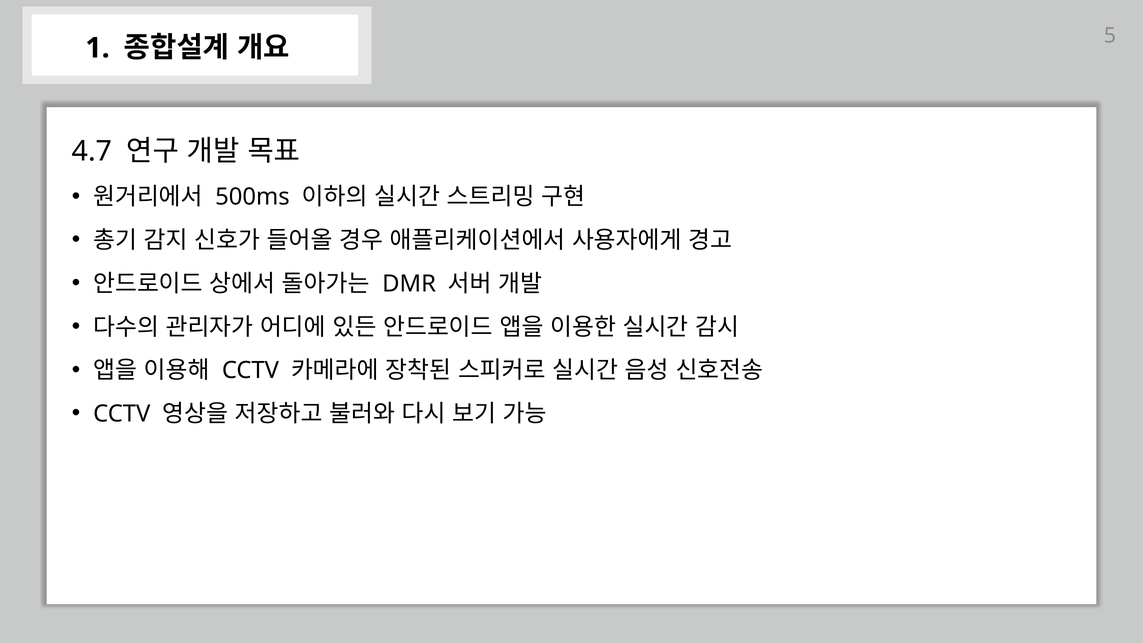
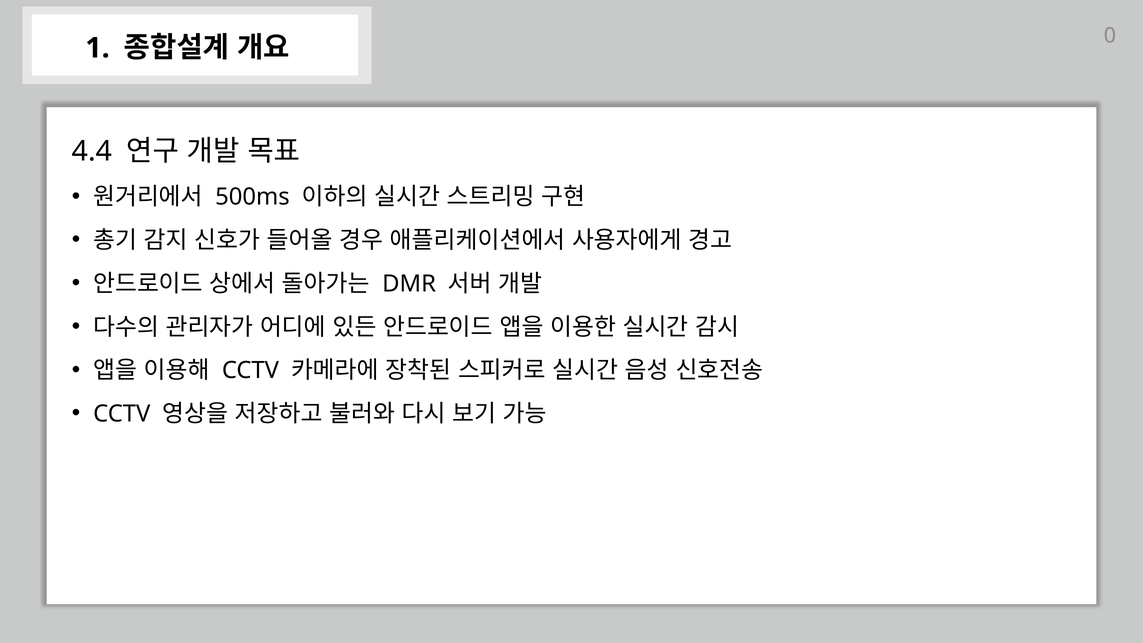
5: 5 -> 0
4.7: 4.7 -> 4.4
